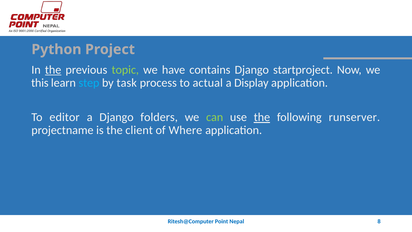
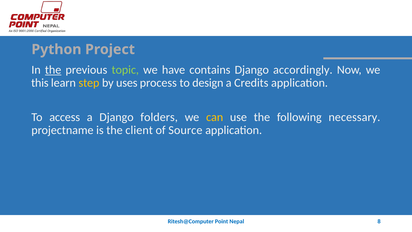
startproject: startproject -> accordingly
step colour: light blue -> yellow
task: task -> uses
actual: actual -> design
Display: Display -> Credits
editor: editor -> access
can colour: light green -> yellow
the at (262, 117) underline: present -> none
runserver: runserver -> necessary
Where: Where -> Source
